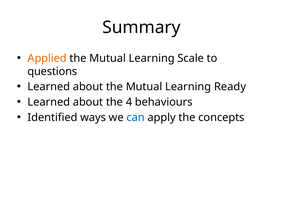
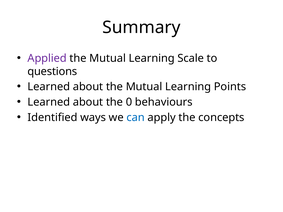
Applied colour: orange -> purple
Ready: Ready -> Points
4: 4 -> 0
